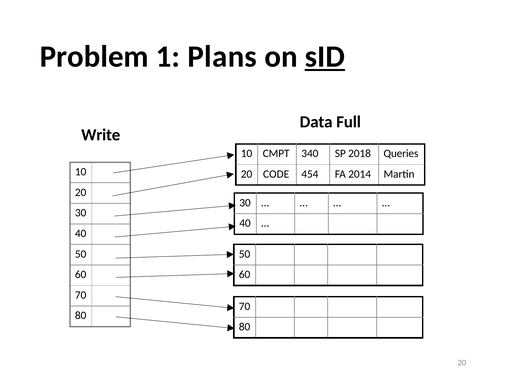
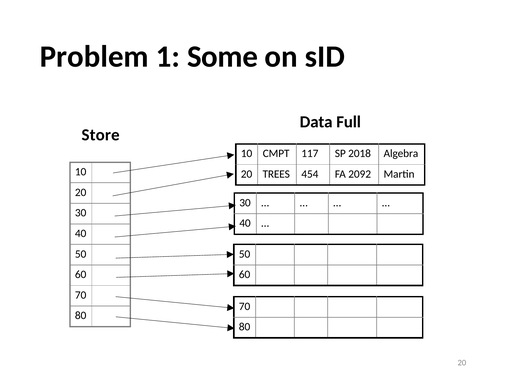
Plans: Plans -> Some
sID underline: present -> none
Write: Write -> Store
340: 340 -> 117
Queries: Queries -> Algebra
CODE: CODE -> TREES
2014: 2014 -> 2092
